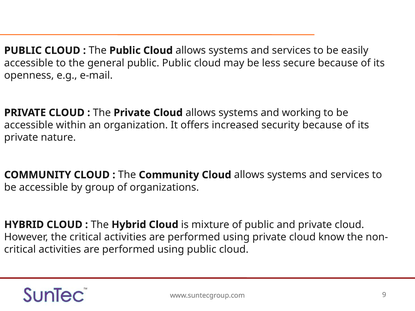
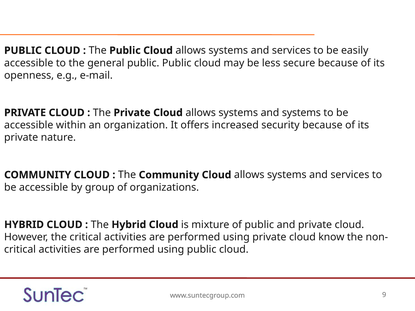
and working: working -> systems
